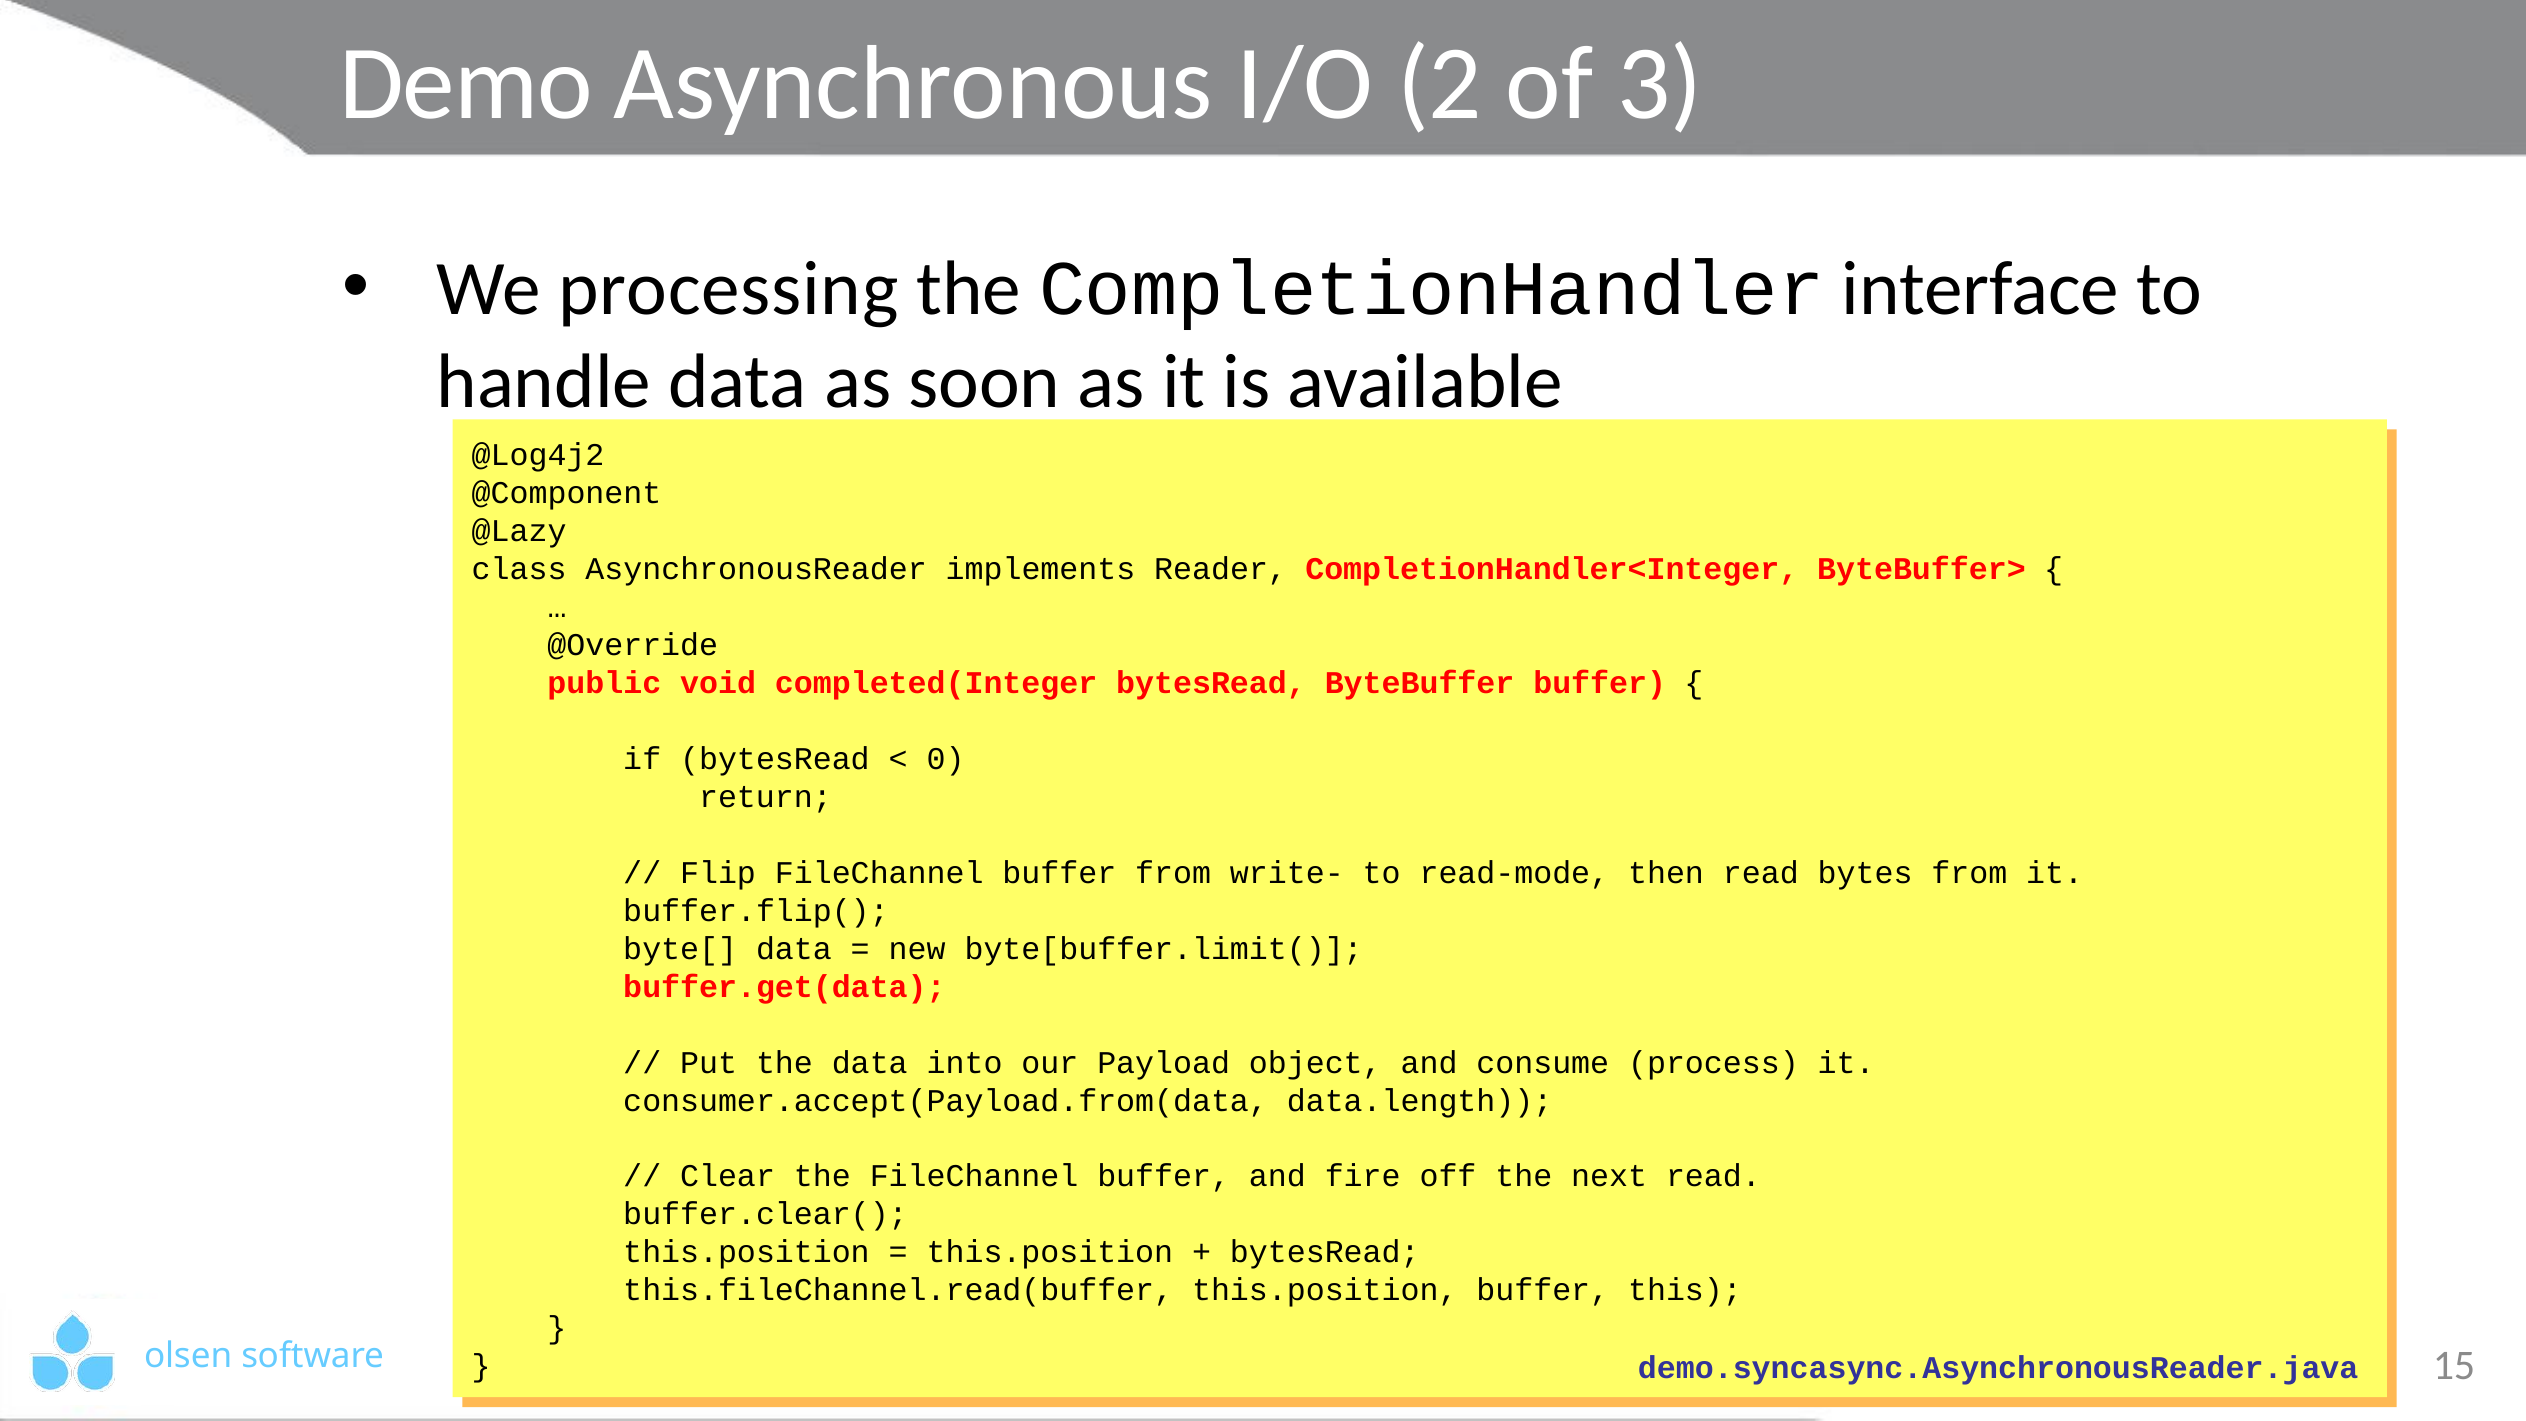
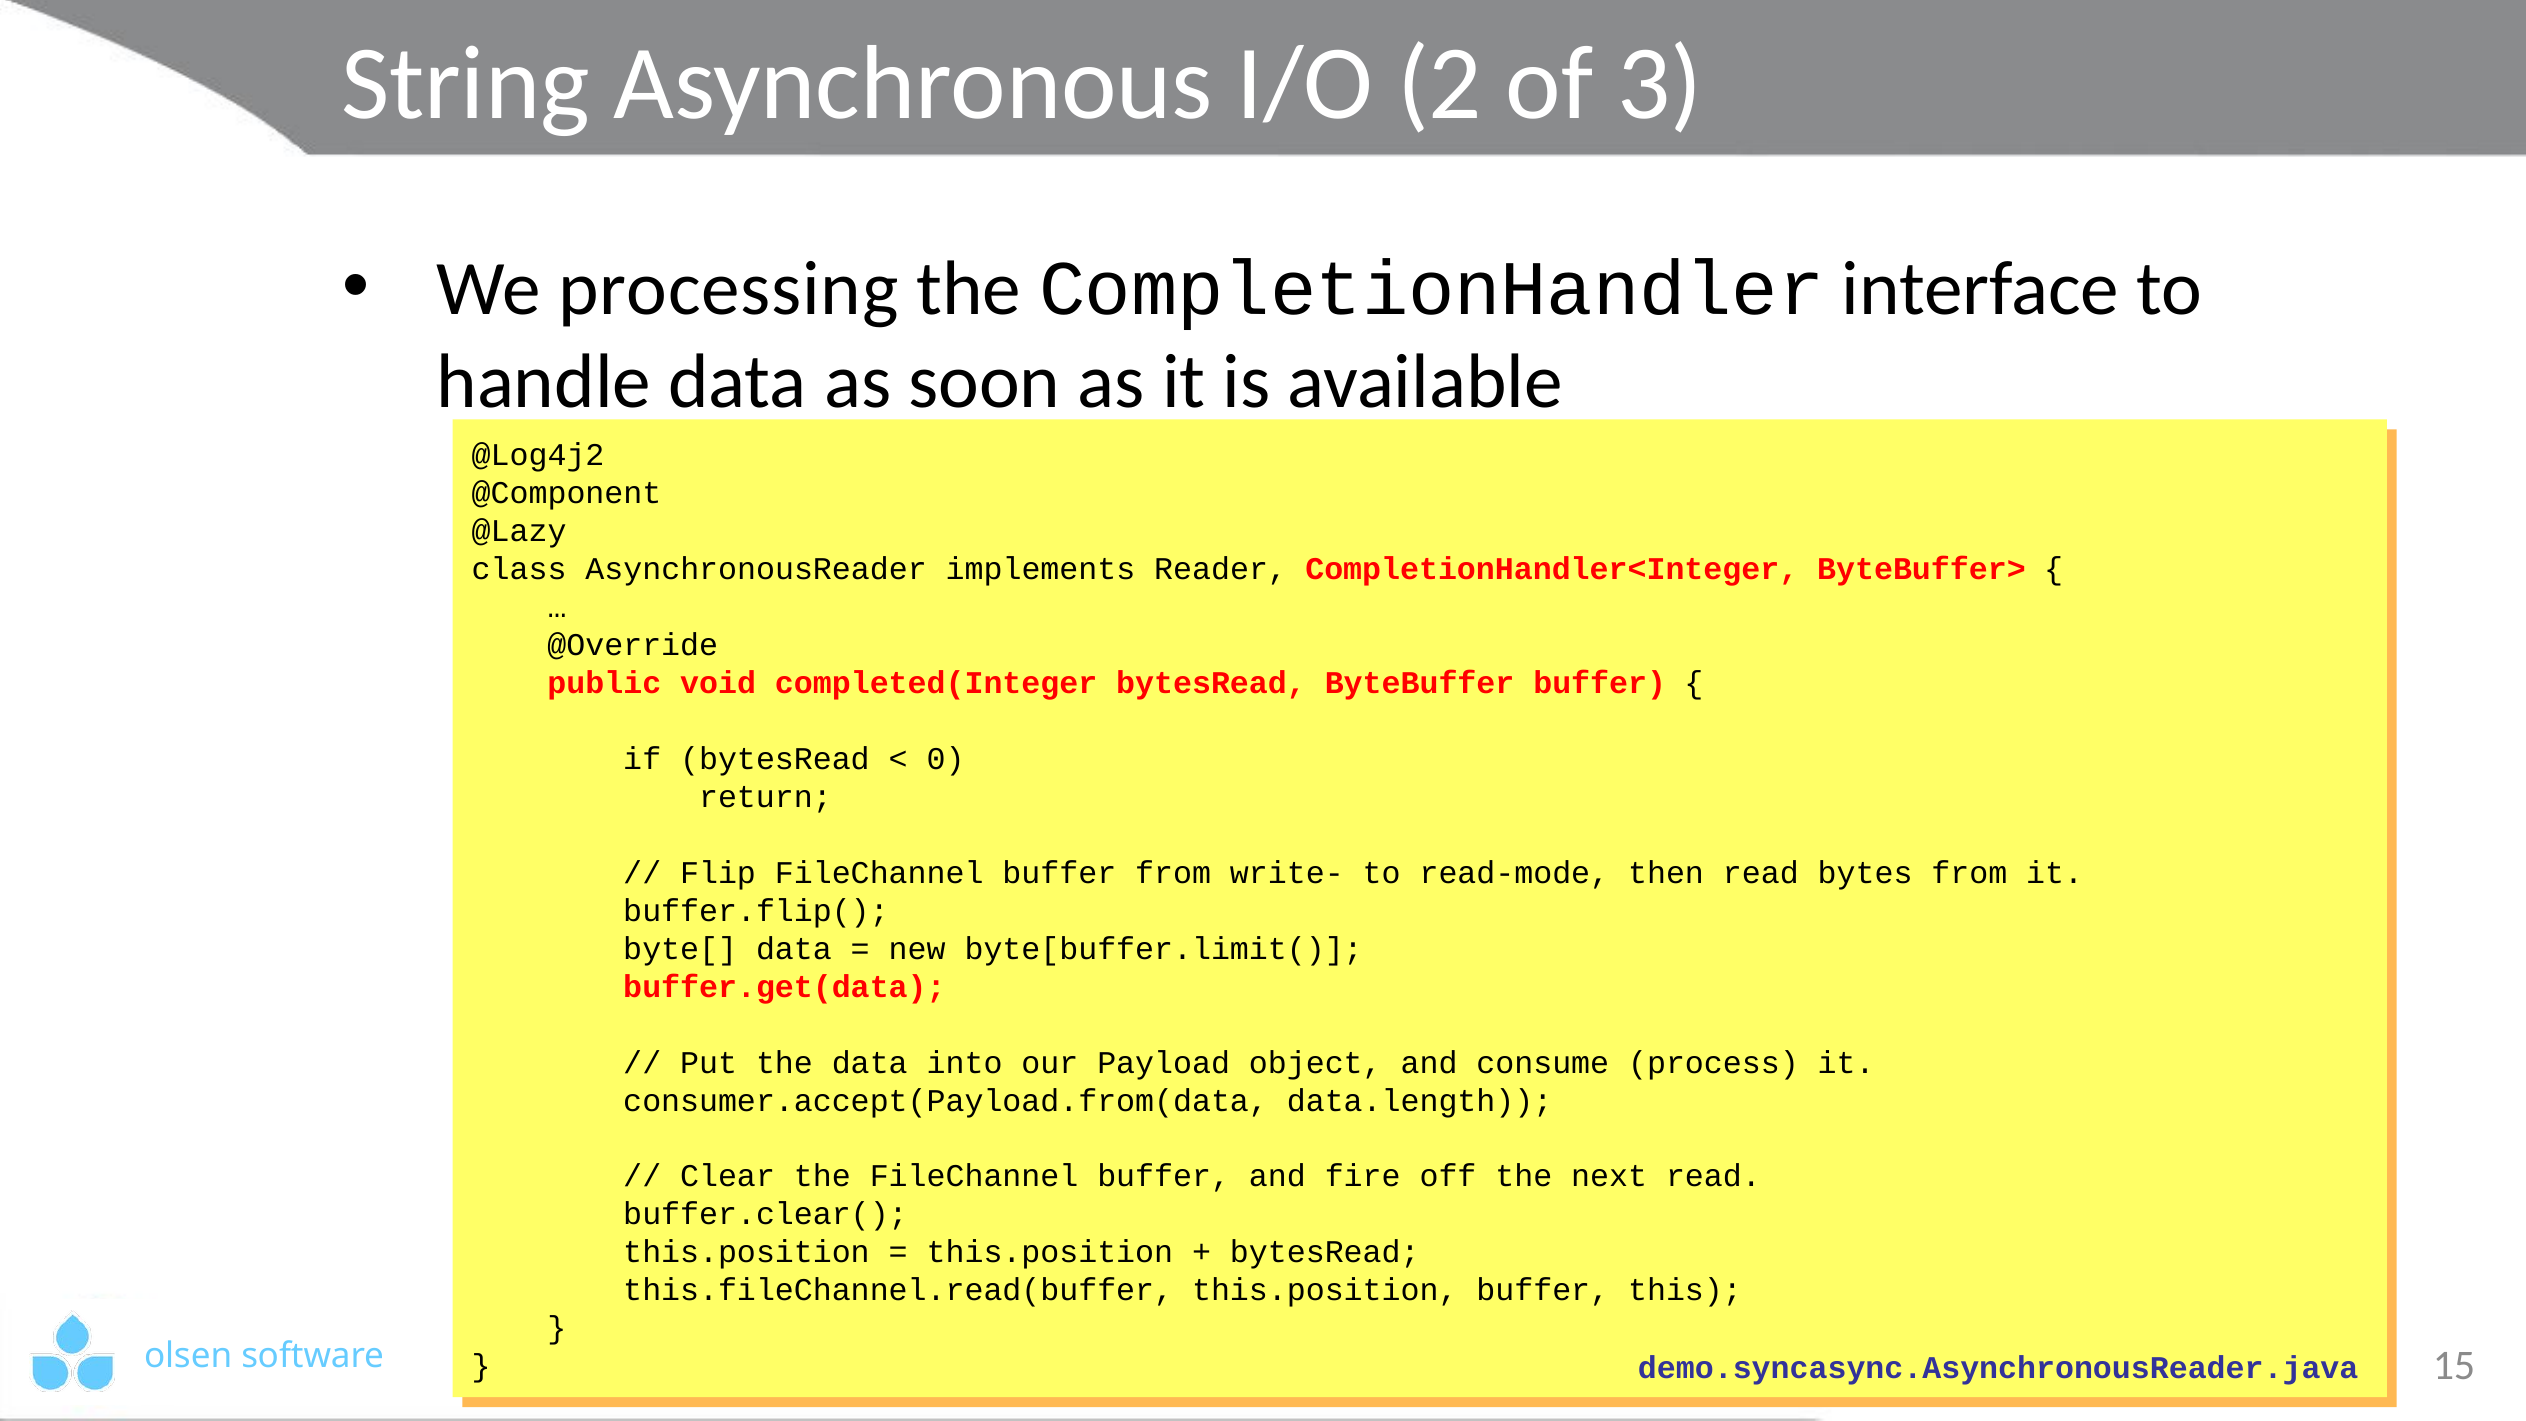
Demo: Demo -> String
